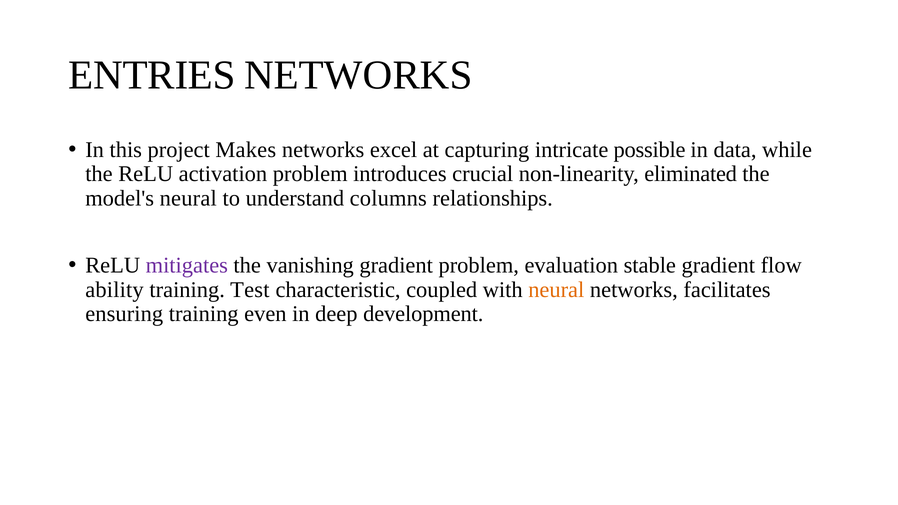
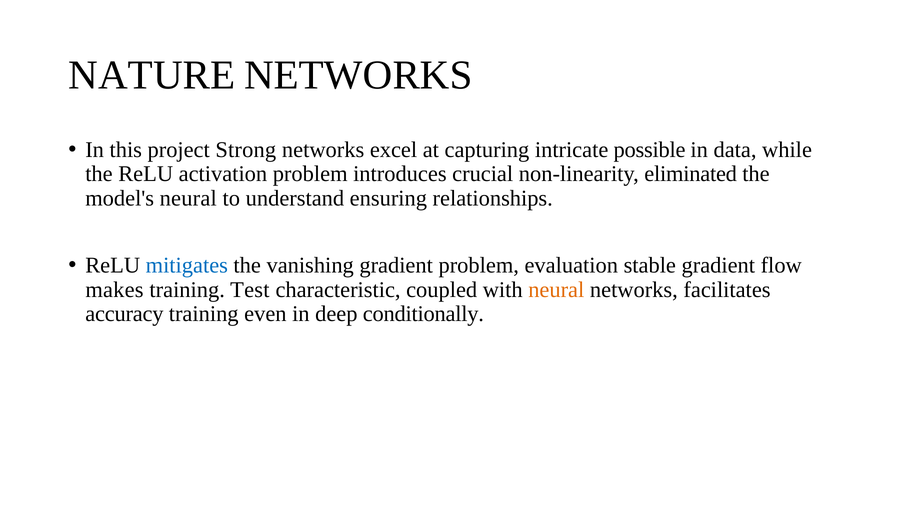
ENTRIES: ENTRIES -> NATURE
Makes: Makes -> Strong
columns: columns -> ensuring
mitigates colour: purple -> blue
ability: ability -> makes
ensuring: ensuring -> accuracy
development: development -> conditionally
